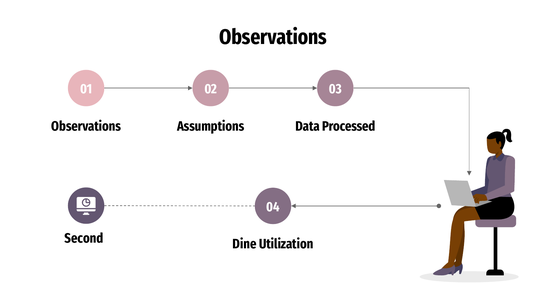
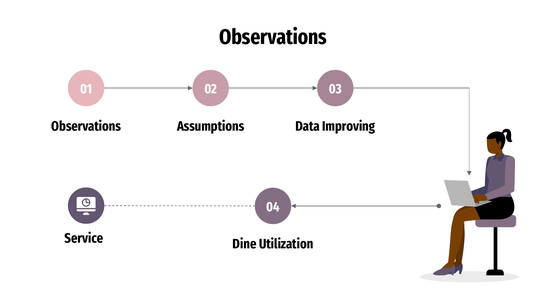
Processed: Processed -> Improving
Second: Second -> Service
